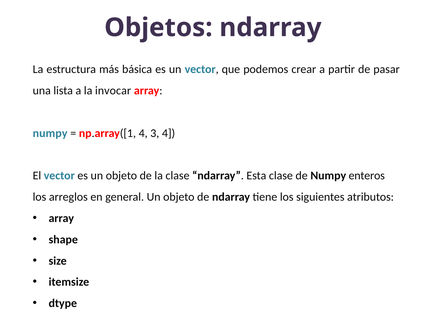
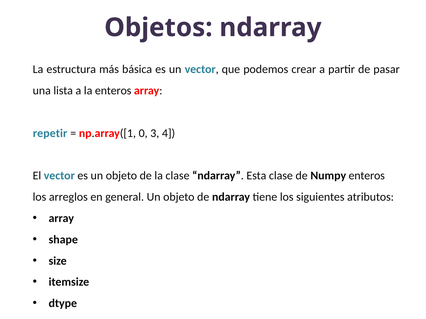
la invocar: invocar -> enteros
numpy at (50, 133): numpy -> repetir
np.array([1 4: 4 -> 0
